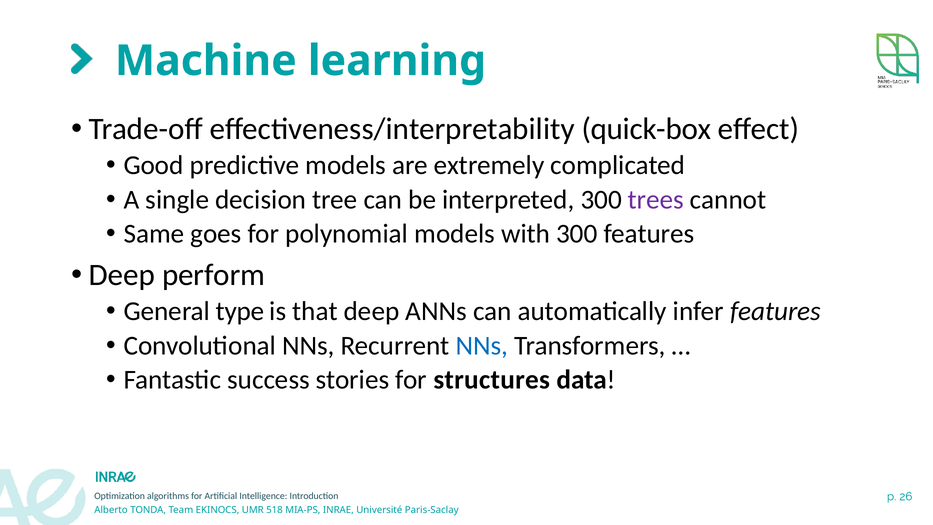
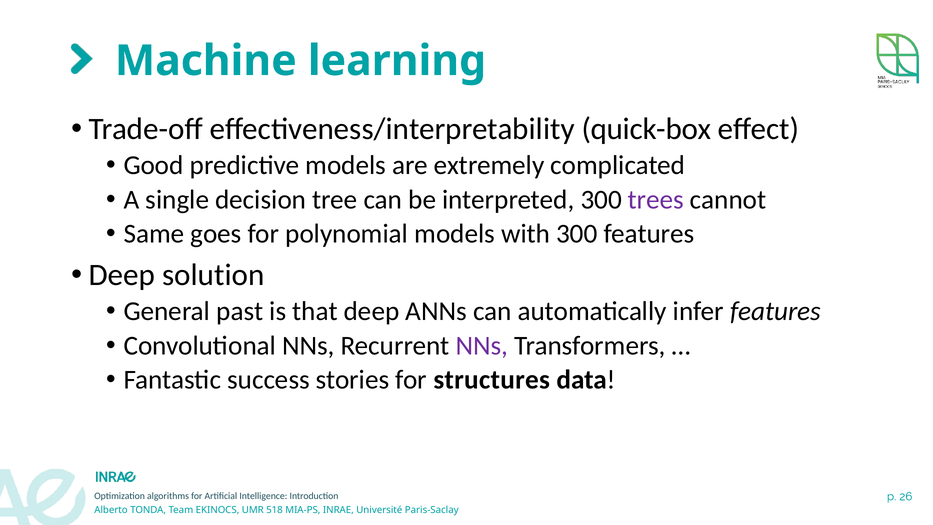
perform: perform -> solution
type: type -> past
NNs at (482, 345) colour: blue -> purple
